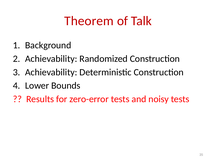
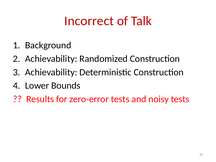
Theorem: Theorem -> Incorrect
